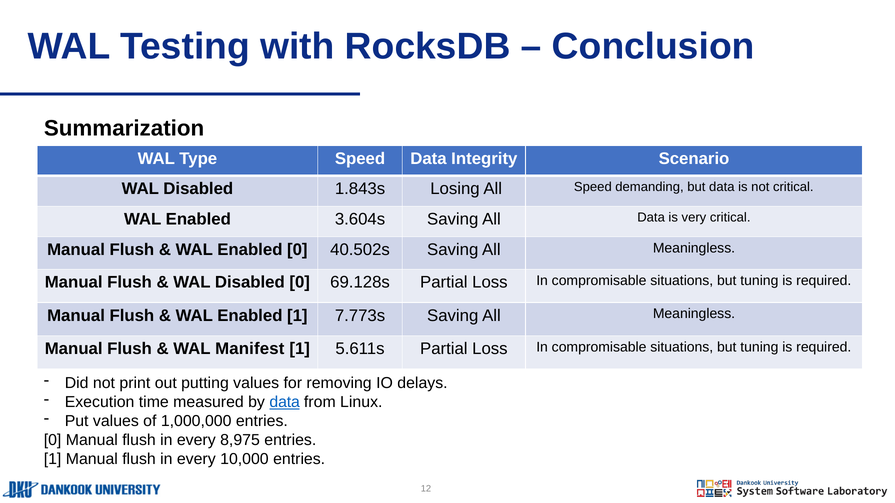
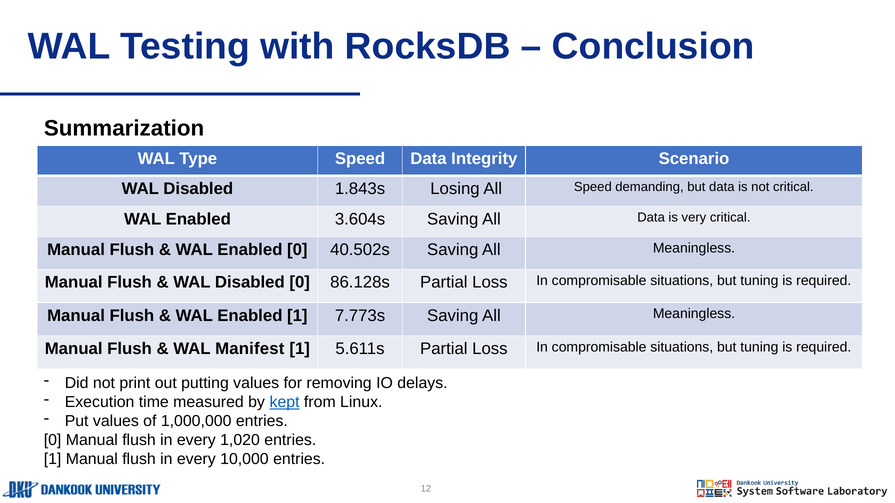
69.128s: 69.128s -> 86.128s
by data: data -> kept
8,975: 8,975 -> 1,020
